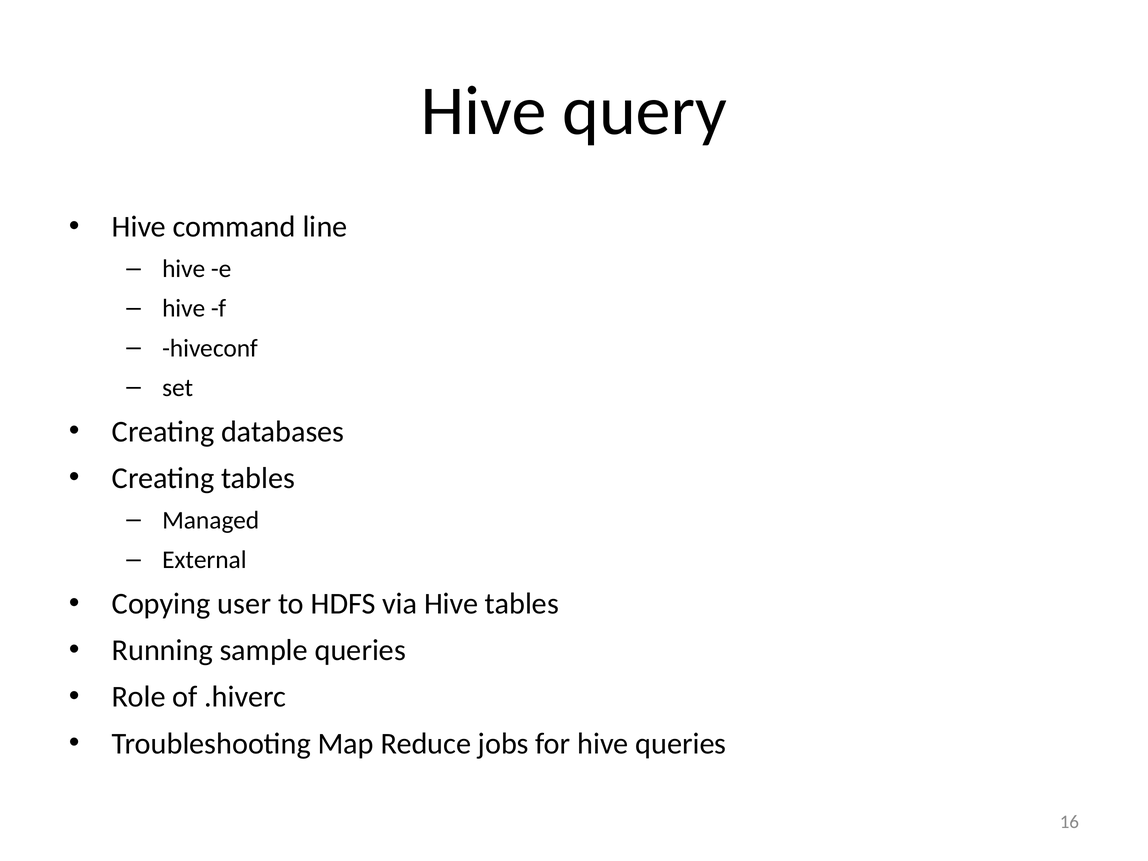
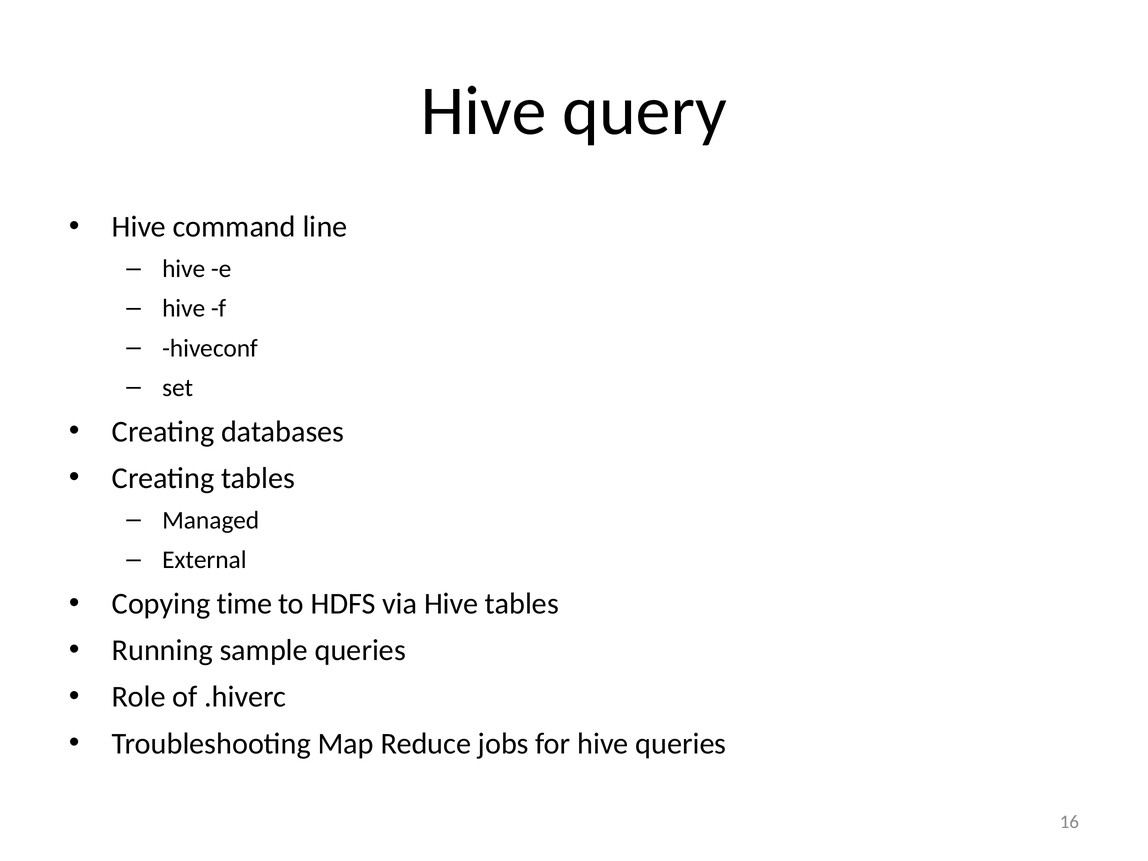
user: user -> time
